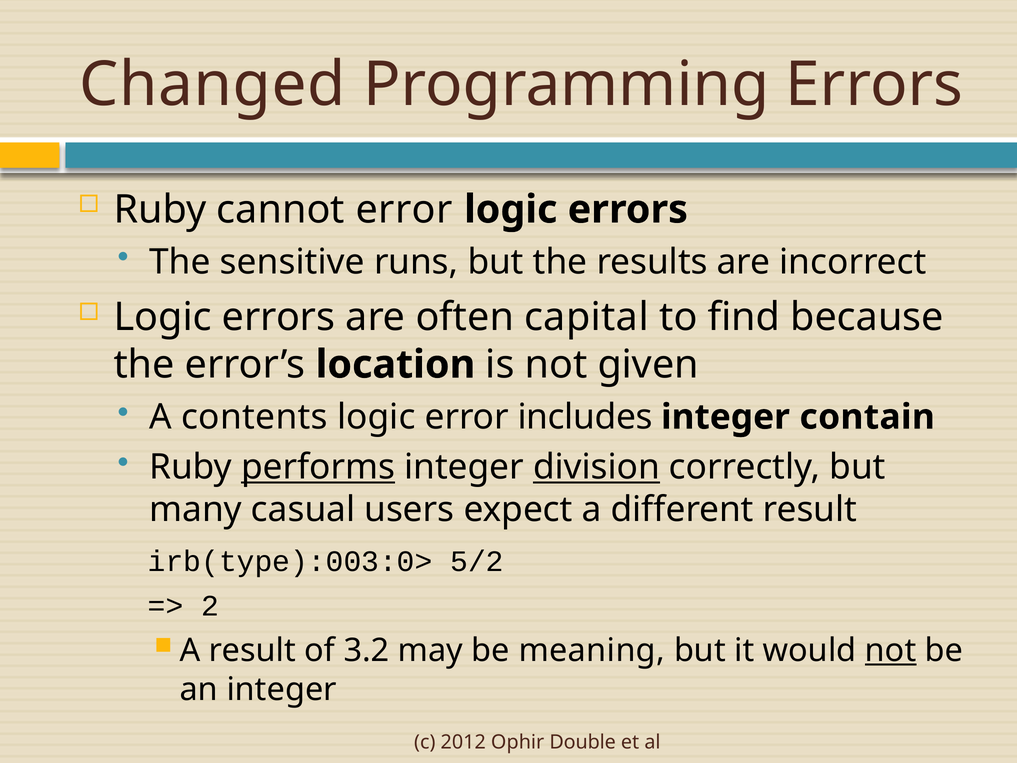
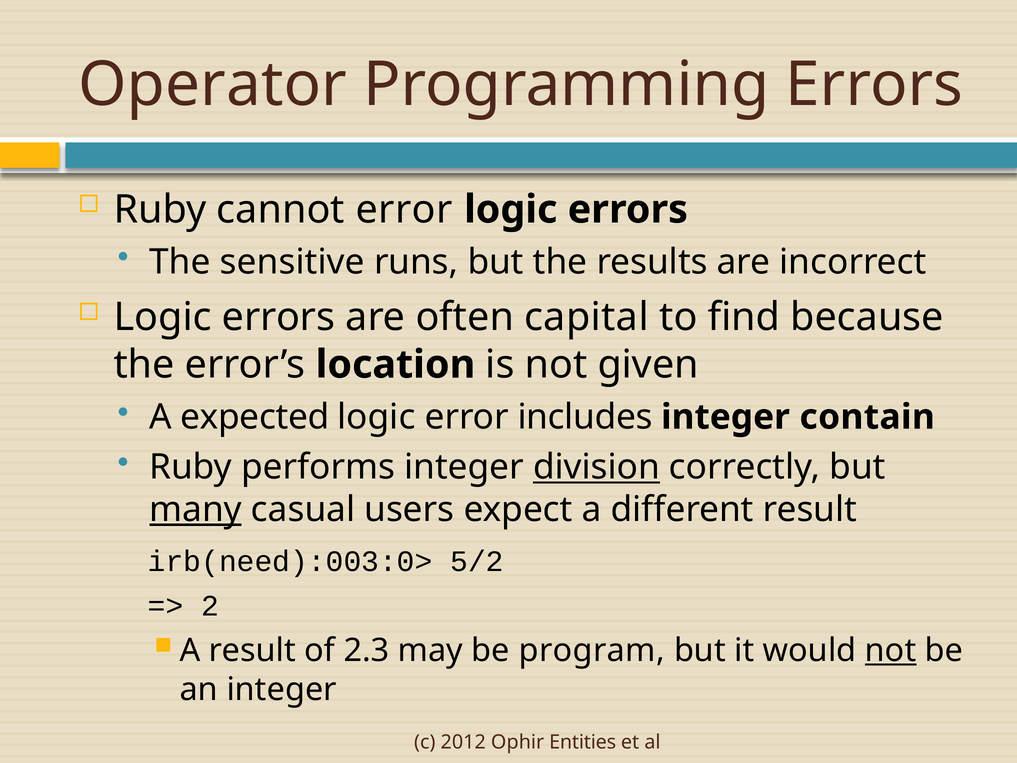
Changed: Changed -> Operator
contents: contents -> expected
performs underline: present -> none
many underline: none -> present
irb(type):003:0>: irb(type):003:0> -> irb(need):003:0>
3.2: 3.2 -> 2.3
meaning: meaning -> program
Double: Double -> Entities
